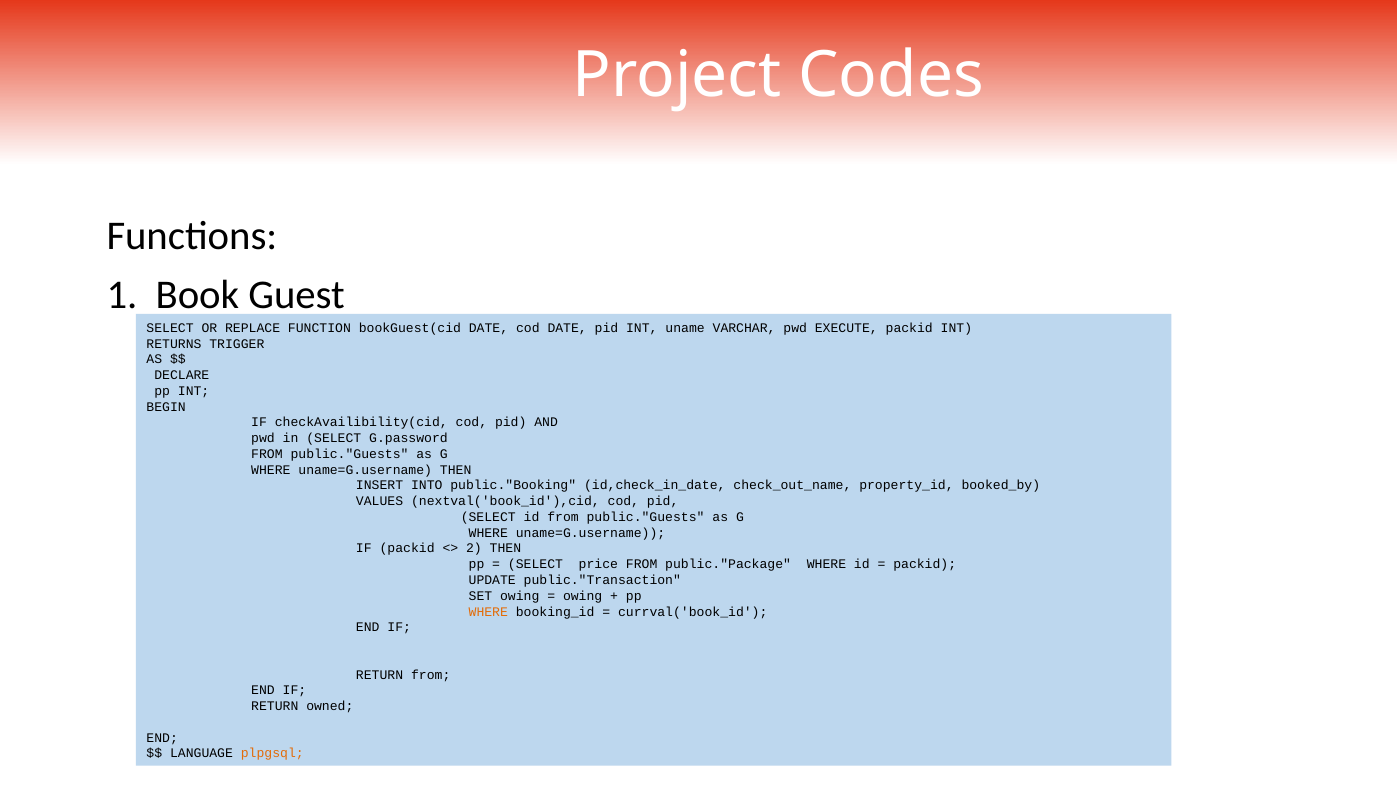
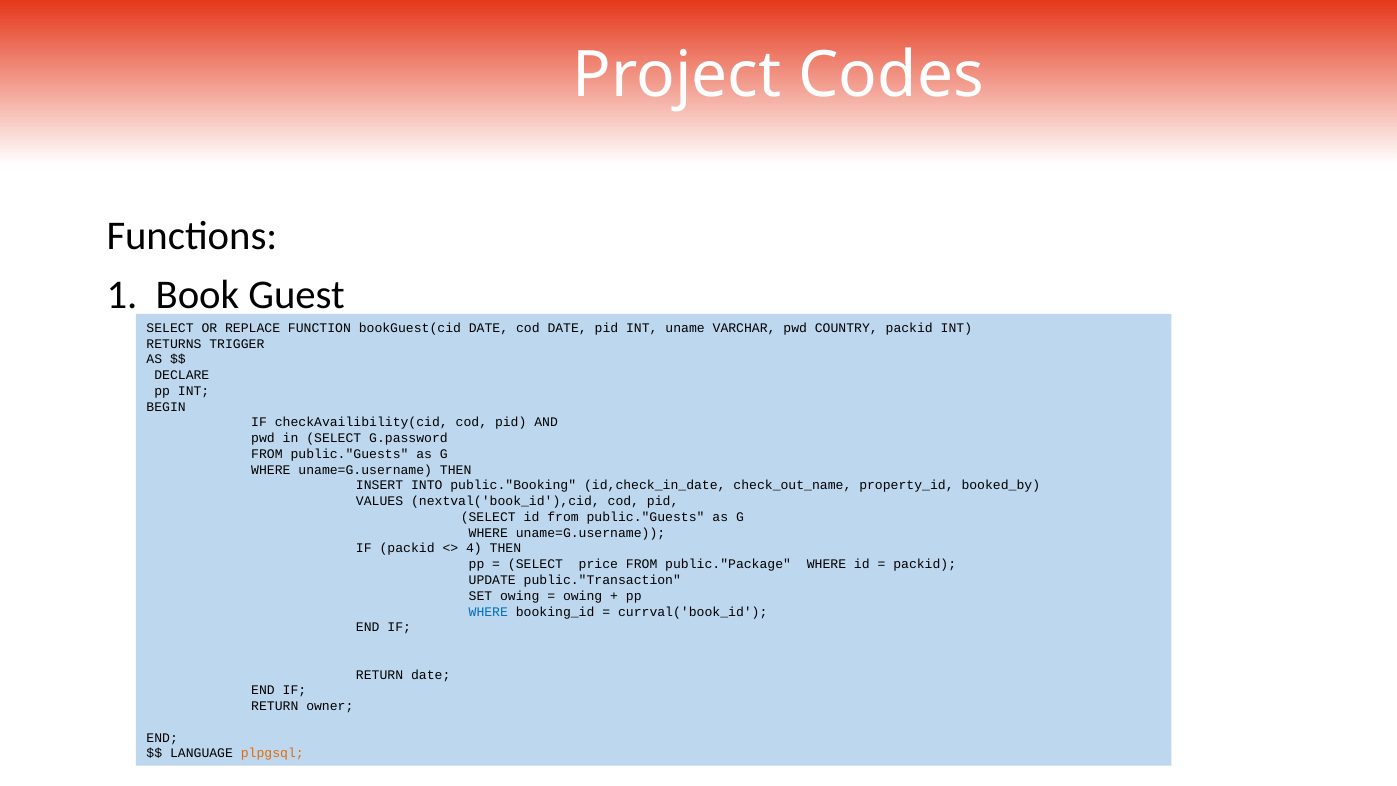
EXECUTE: EXECUTE -> COUNTRY
2: 2 -> 4
WHERE at (488, 612) colour: orange -> blue
RETURN from: from -> date
owned: owned -> owner
